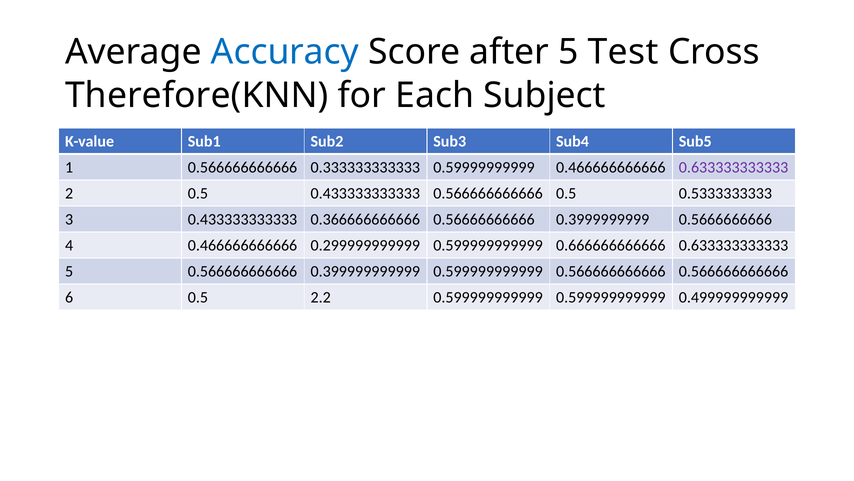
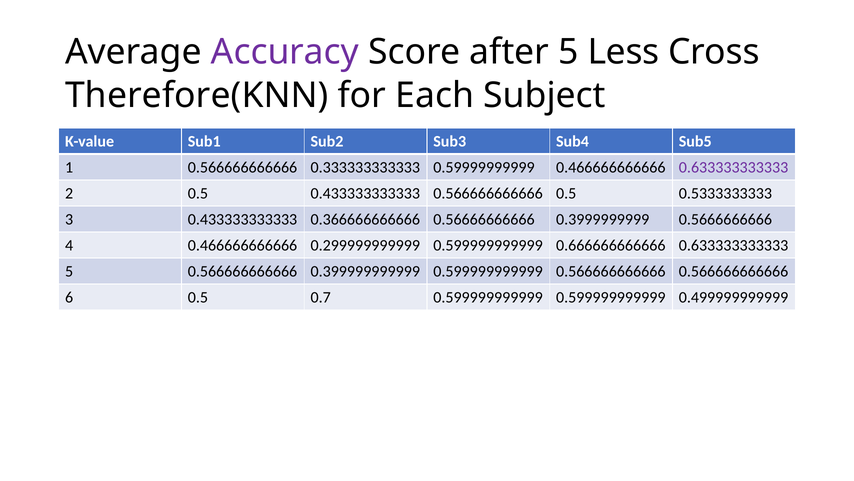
Accuracy colour: blue -> purple
Test: Test -> Less
2.2: 2.2 -> 0.7
